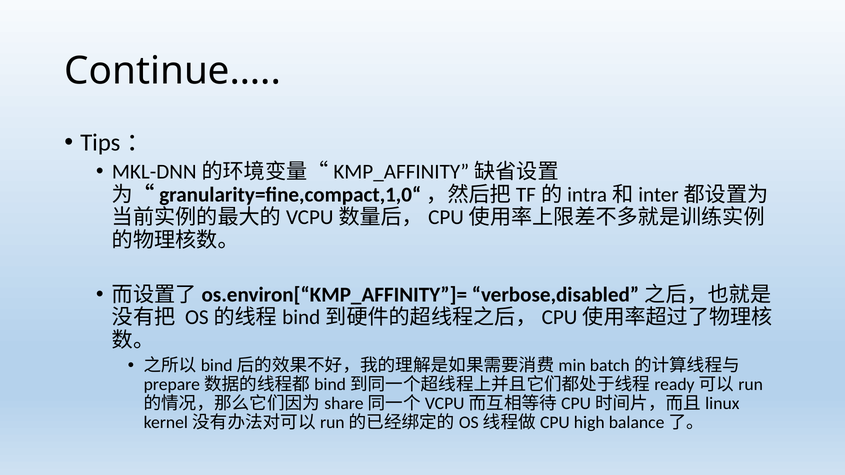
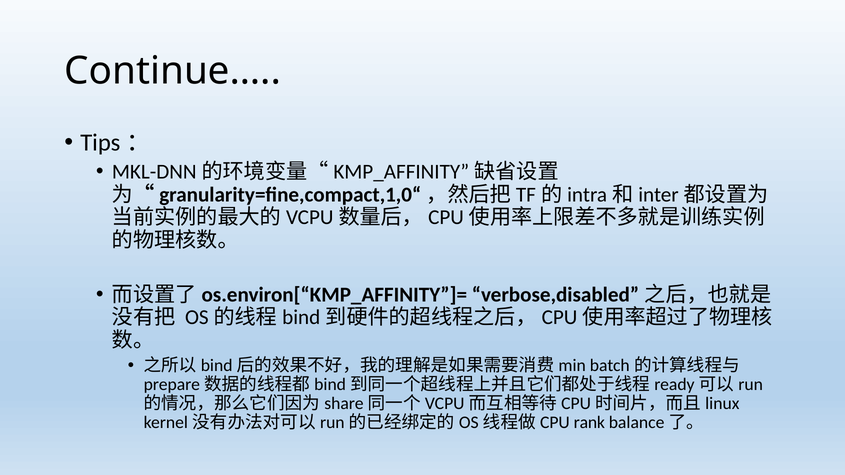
high: high -> rank
